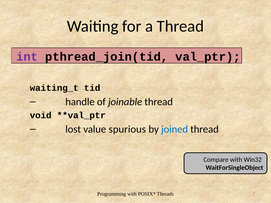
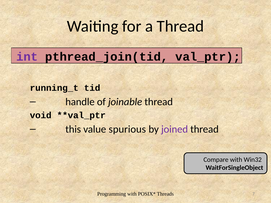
waiting_t: waiting_t -> running_t
lost: lost -> this
joined colour: blue -> purple
